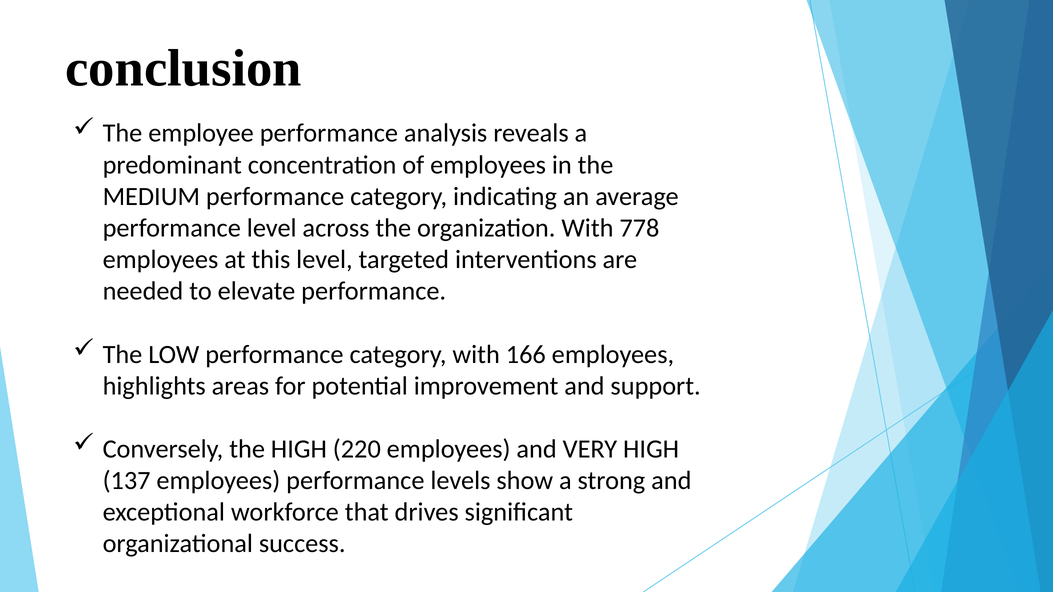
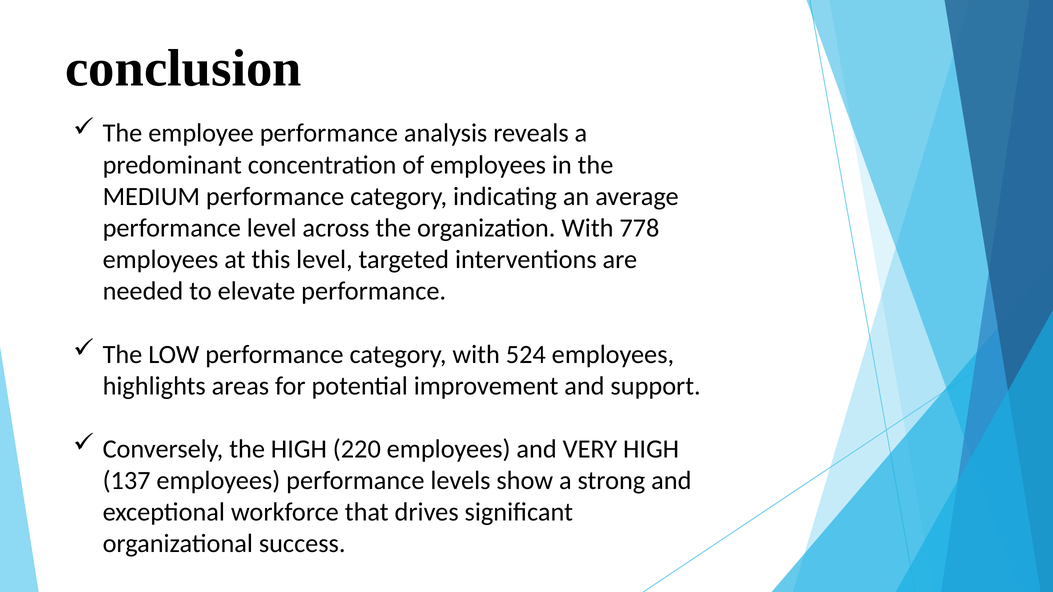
166: 166 -> 524
